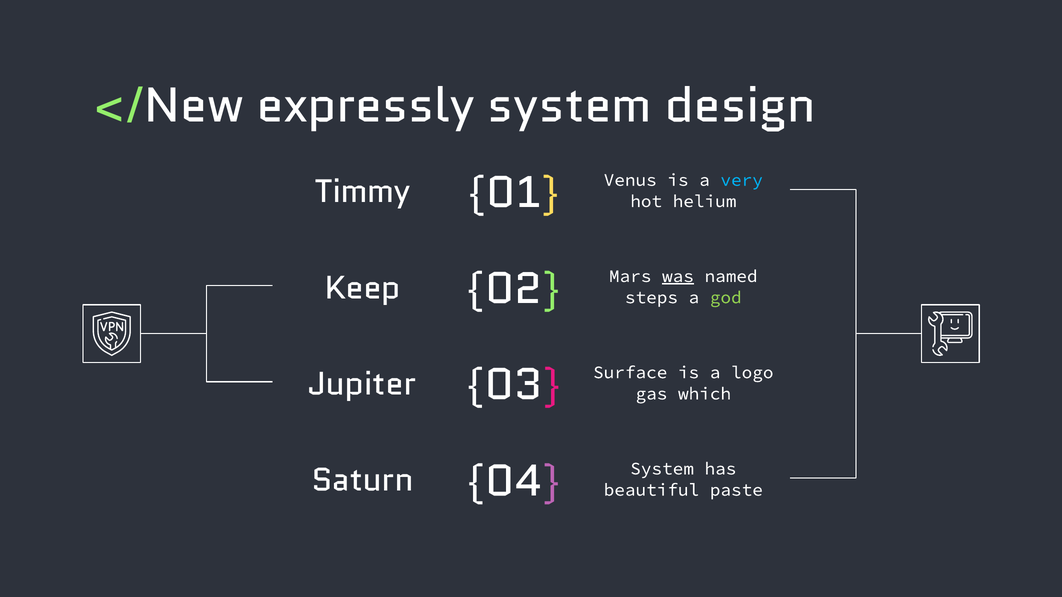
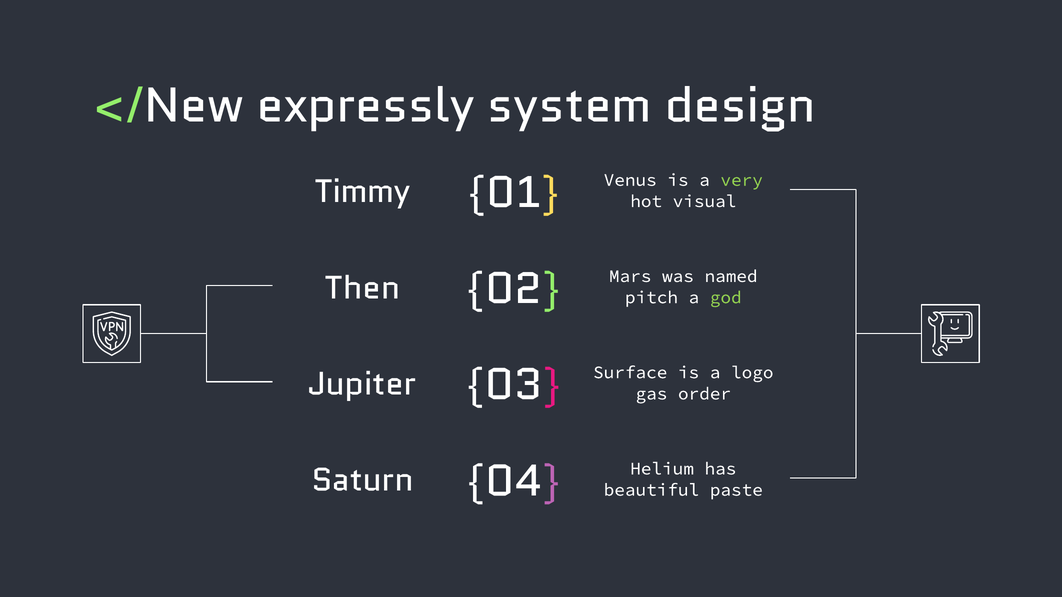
very colour: light blue -> light green
helium: helium -> visual
Keep: Keep -> Then
was underline: present -> none
steps: steps -> pitch
which: which -> order
Saturn System: System -> Helium
